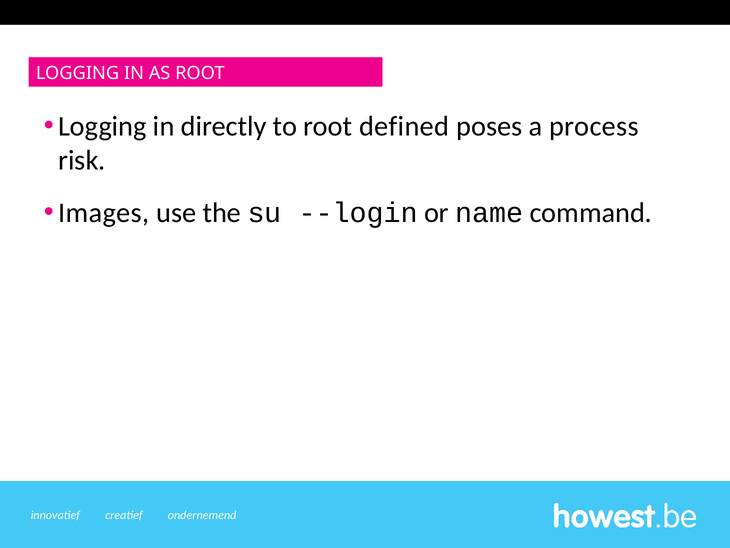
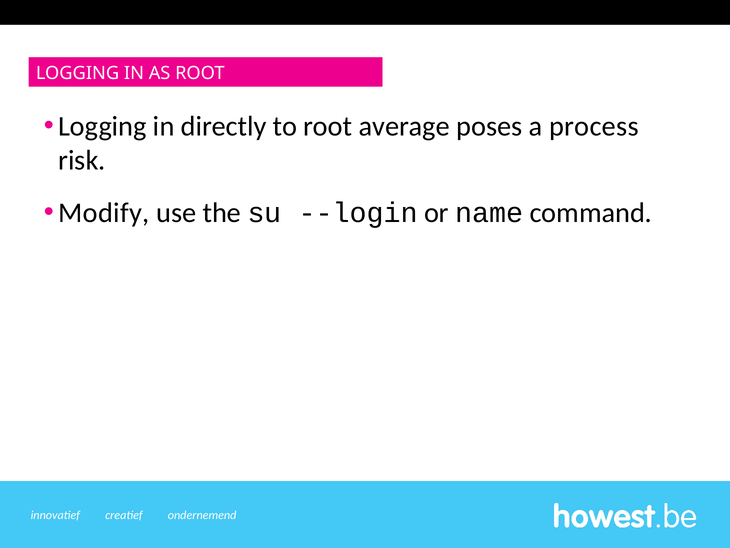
defined: defined -> average
Images: Images -> Modify
